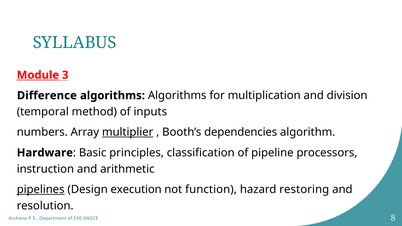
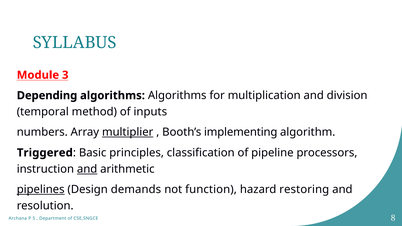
Module underline: present -> none
Difference: Difference -> Depending
dependencies: dependencies -> implementing
Hardware: Hardware -> Triggered
and at (87, 169) underline: none -> present
execution: execution -> demands
